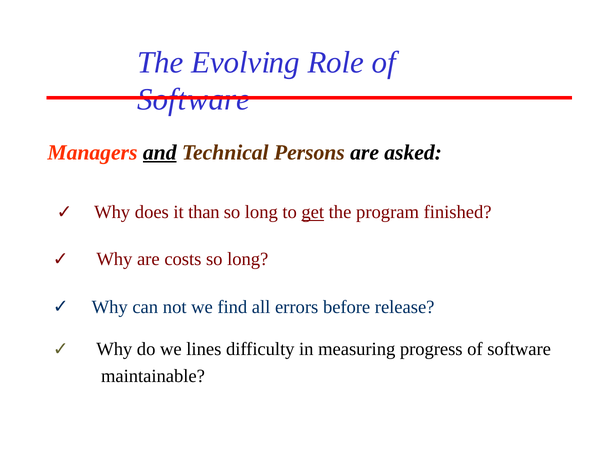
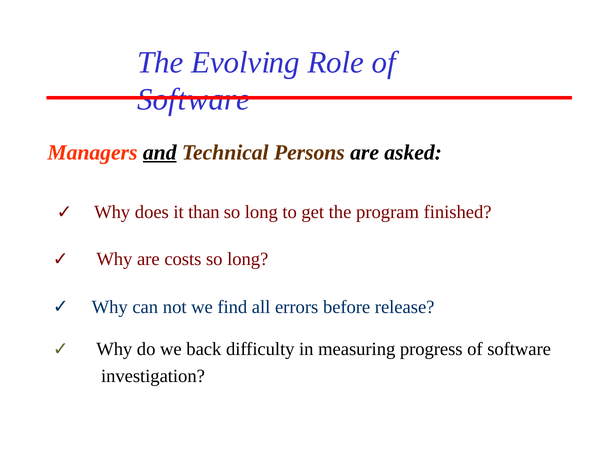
get underline: present -> none
lines: lines -> back
maintainable: maintainable -> investigation
